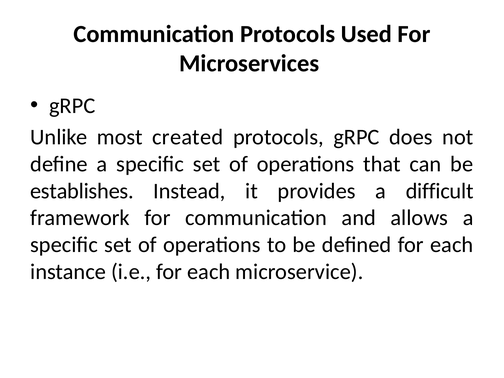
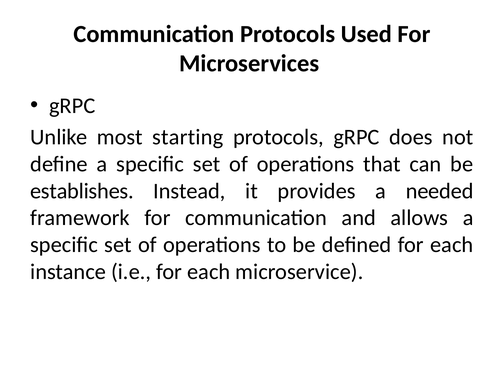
created: created -> starting
difficult: difficult -> needed
